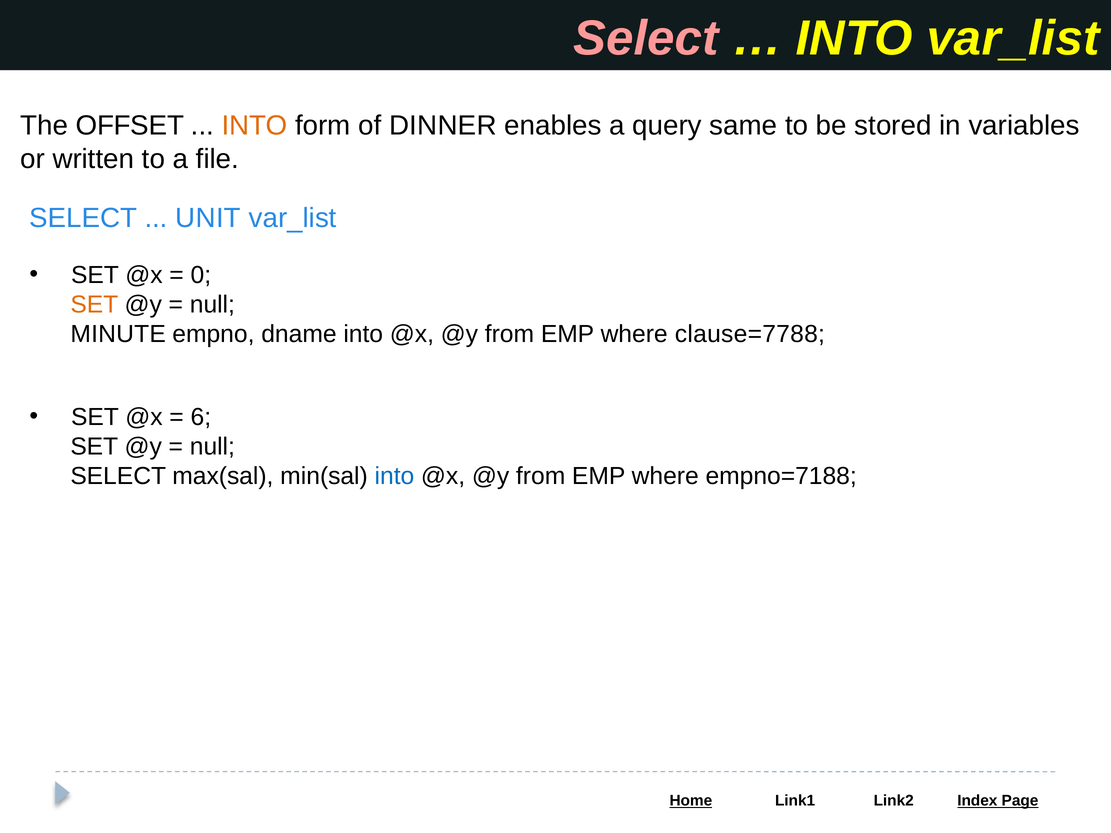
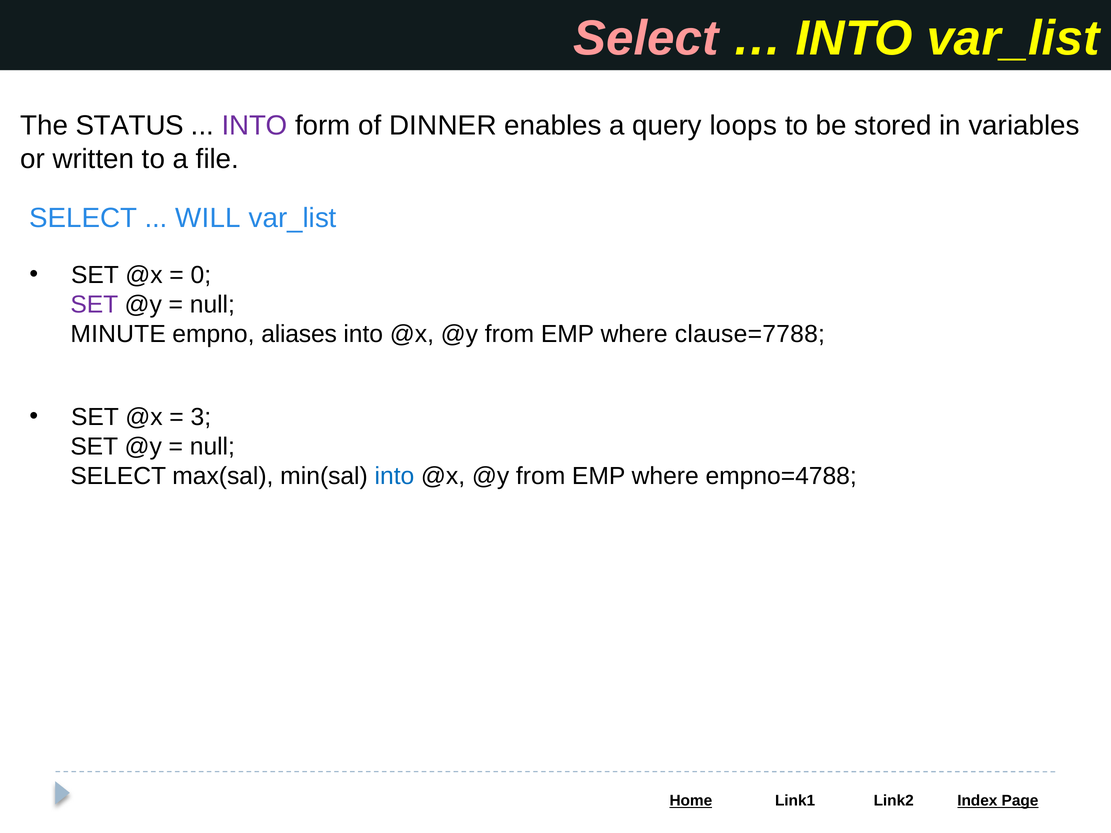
OFFSET: OFFSET -> STATUS
INTO at (255, 126) colour: orange -> purple
same: same -> loops
UNIT: UNIT -> WILL
SET at (94, 305) colour: orange -> purple
dname: dname -> aliases
6: 6 -> 3
empno=7188: empno=7188 -> empno=4788
